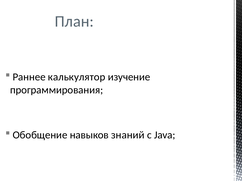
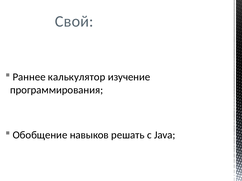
План: План -> Свой
знаний: знаний -> решать
